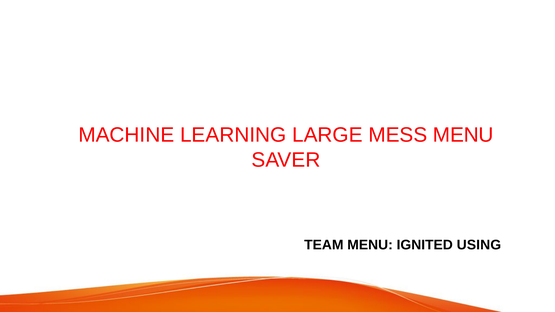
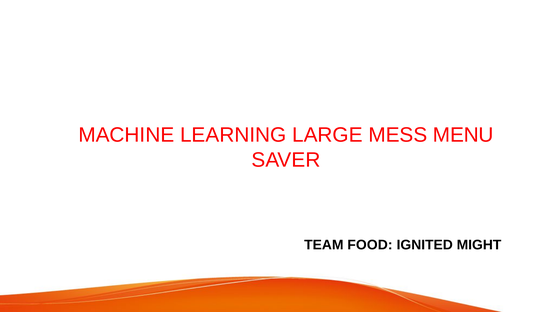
TEAM MENU: MENU -> FOOD
USING: USING -> MIGHT
